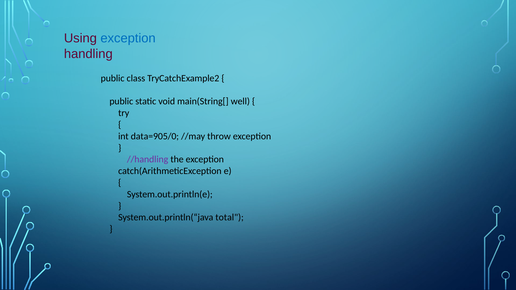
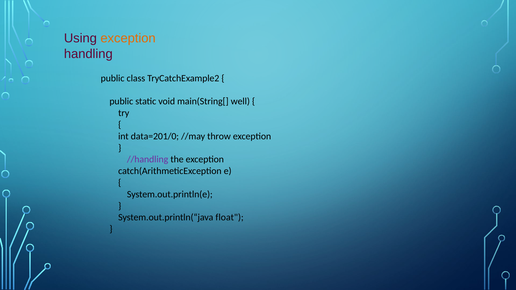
exception at (128, 38) colour: blue -> orange
data=905/0: data=905/0 -> data=201/0
total: total -> float
